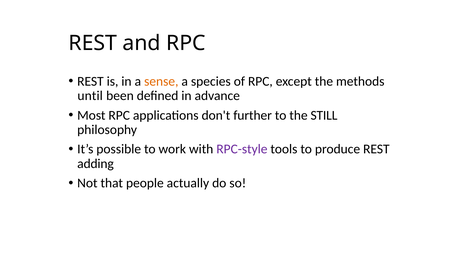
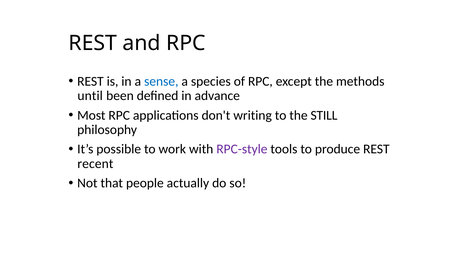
sense colour: orange -> blue
further: further -> writing
adding: adding -> recent
